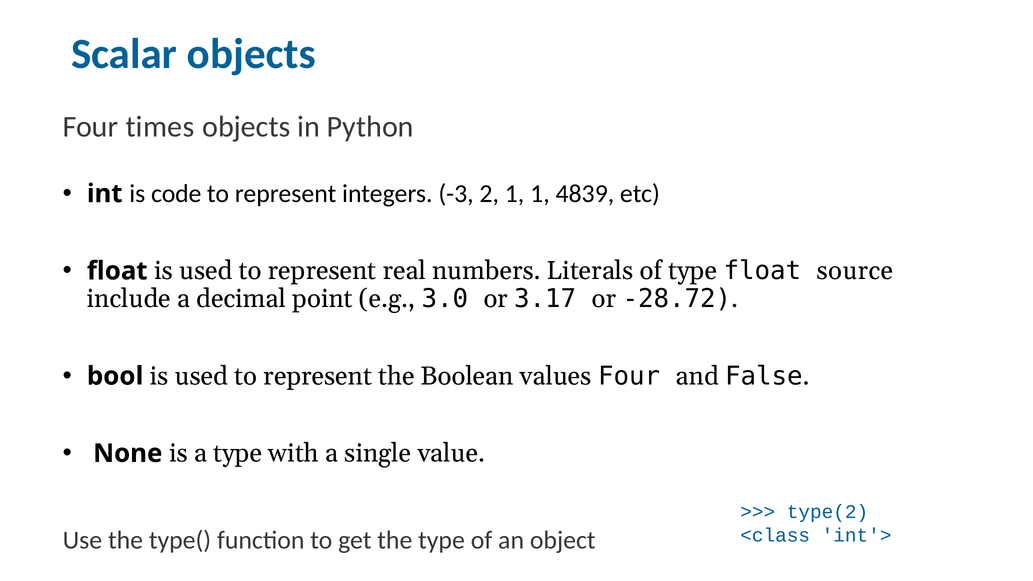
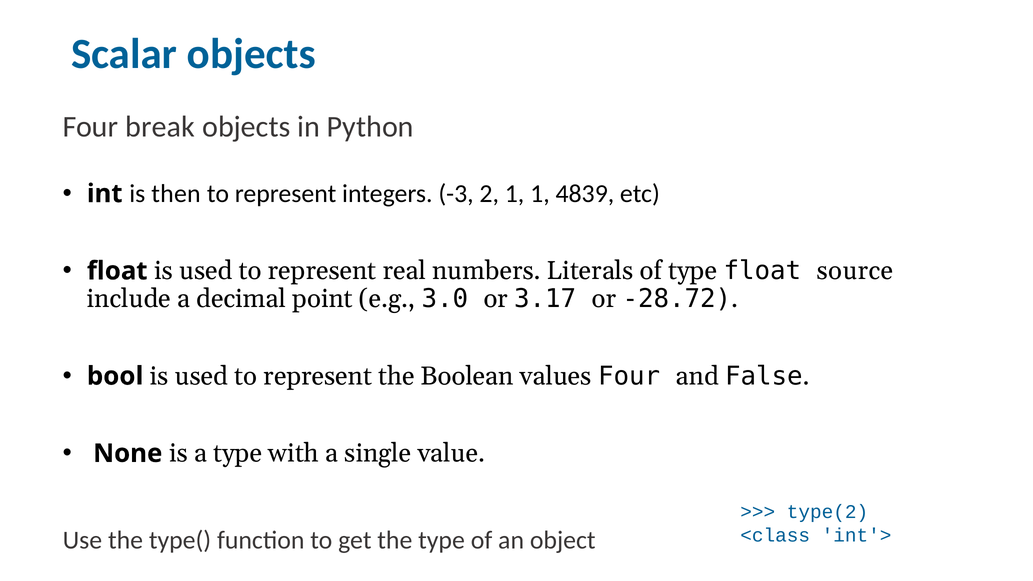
times: times -> break
code: code -> then
